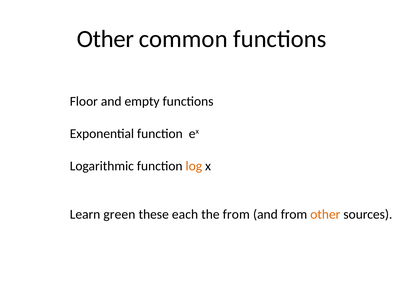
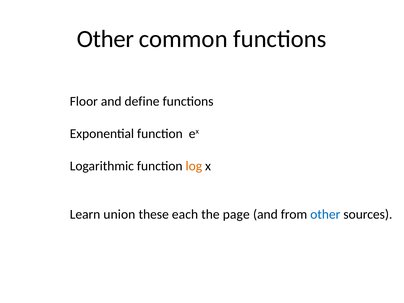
empty: empty -> define
green: green -> union
the from: from -> page
other at (325, 214) colour: orange -> blue
